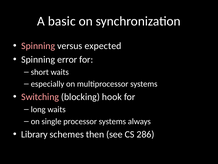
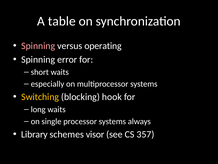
basic: basic -> table
expected: expected -> operating
Switching colour: pink -> yellow
then: then -> visor
286: 286 -> 357
